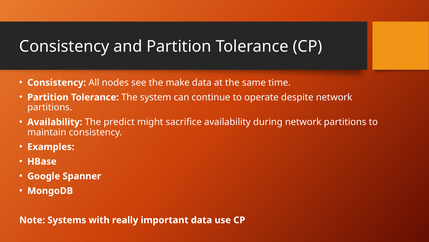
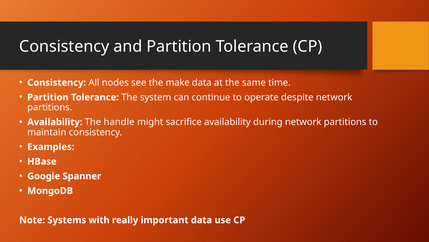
predict: predict -> handle
